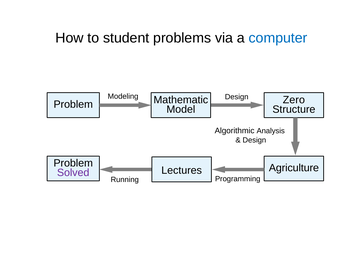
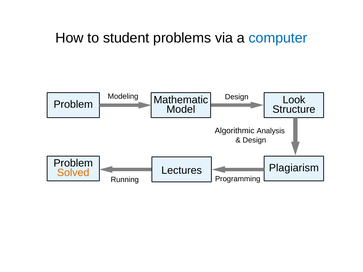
Zero: Zero -> Look
Agriculture: Agriculture -> Plagiarism
Solved colour: purple -> orange
